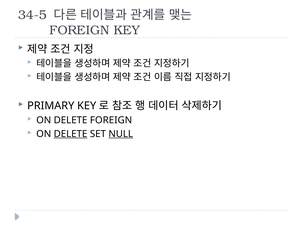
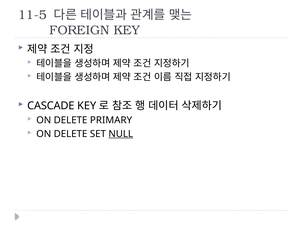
34-5: 34-5 -> 11-5
PRIMARY: PRIMARY -> CASCADE
DELETE FOREIGN: FOREIGN -> PRIMARY
DELETE at (71, 134) underline: present -> none
